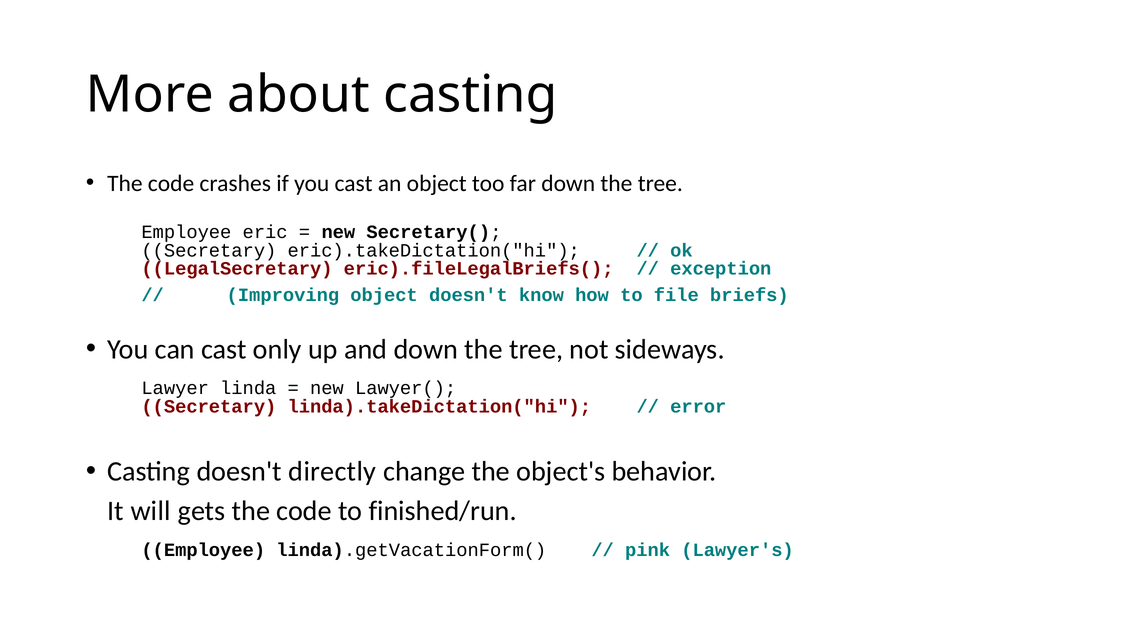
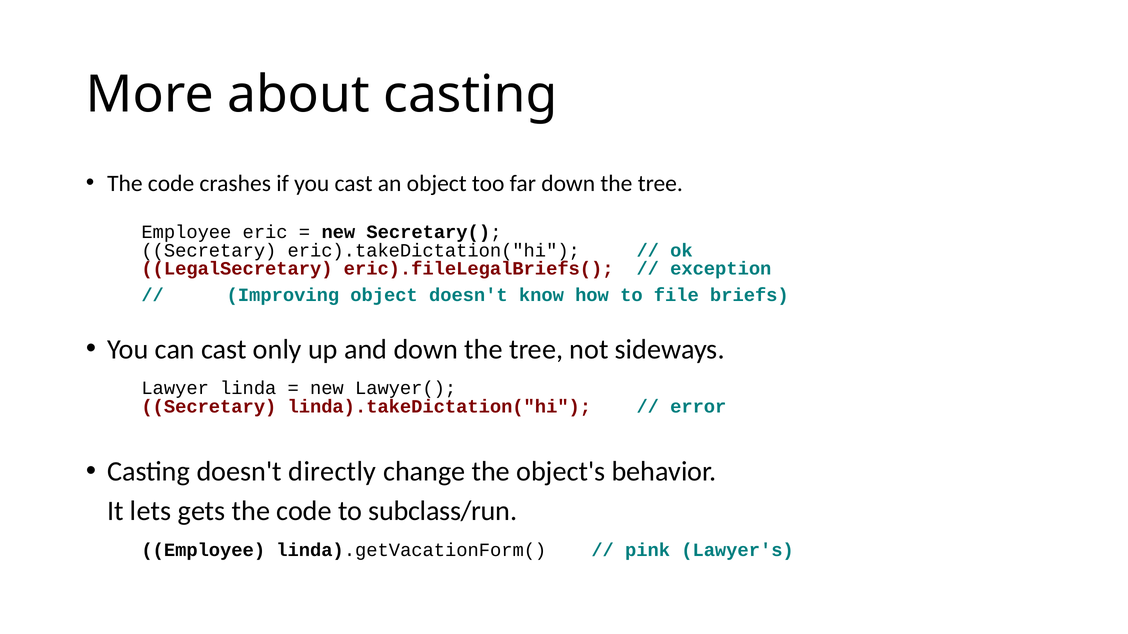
will: will -> lets
finished/run: finished/run -> subclass/run
